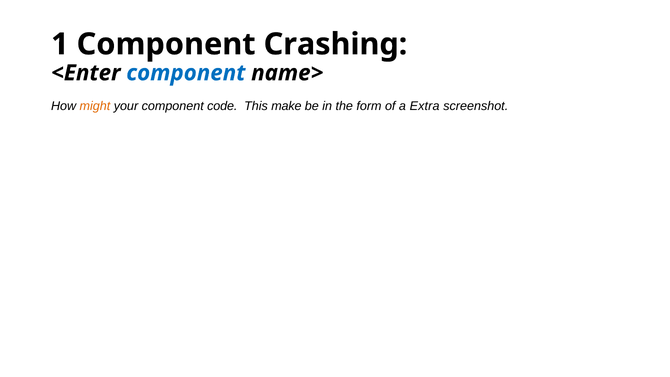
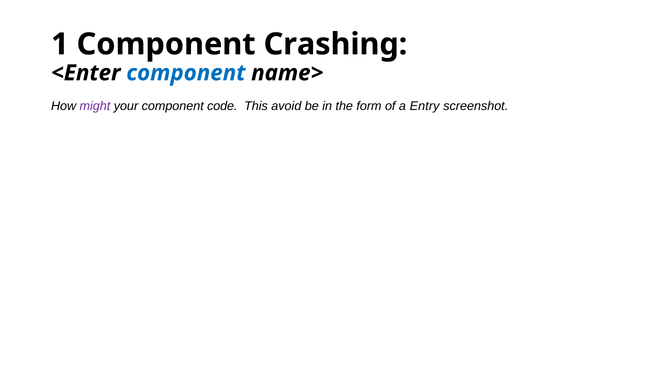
might colour: orange -> purple
make: make -> avoid
Extra: Extra -> Entry
